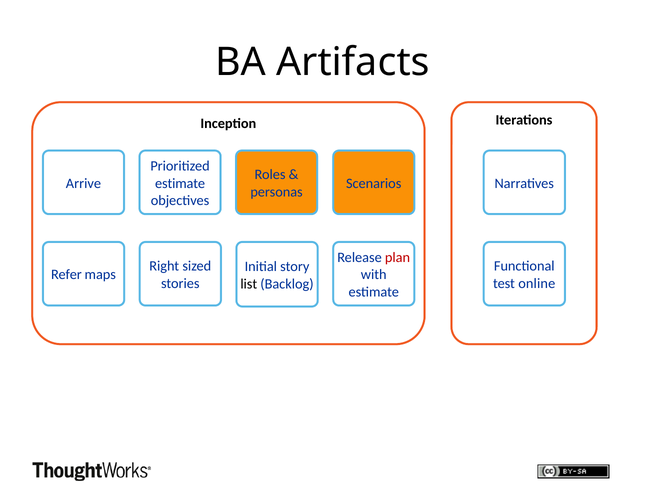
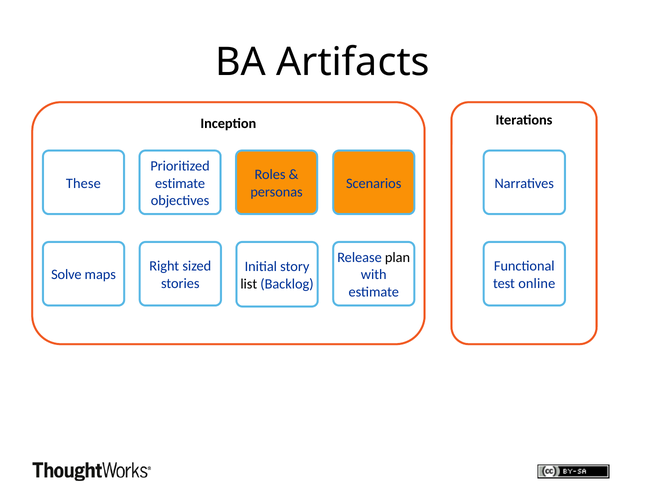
Arrive: Arrive -> These
plan colour: red -> black
Refer: Refer -> Solve
